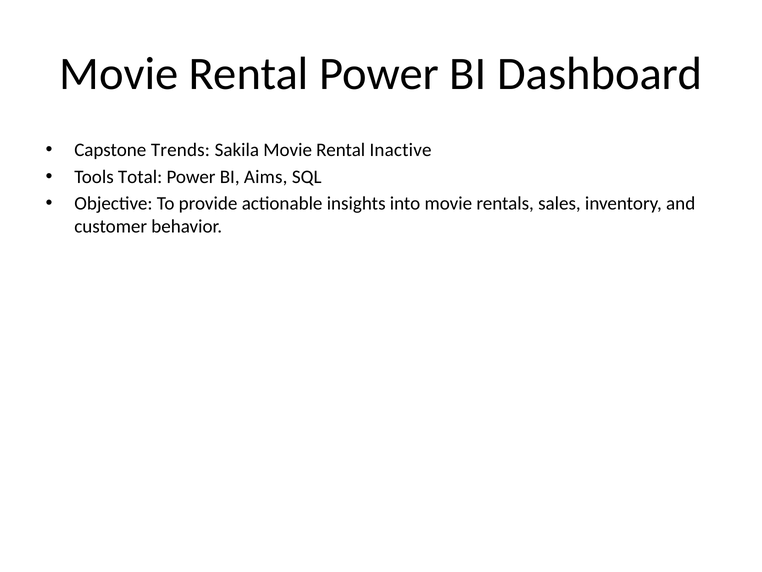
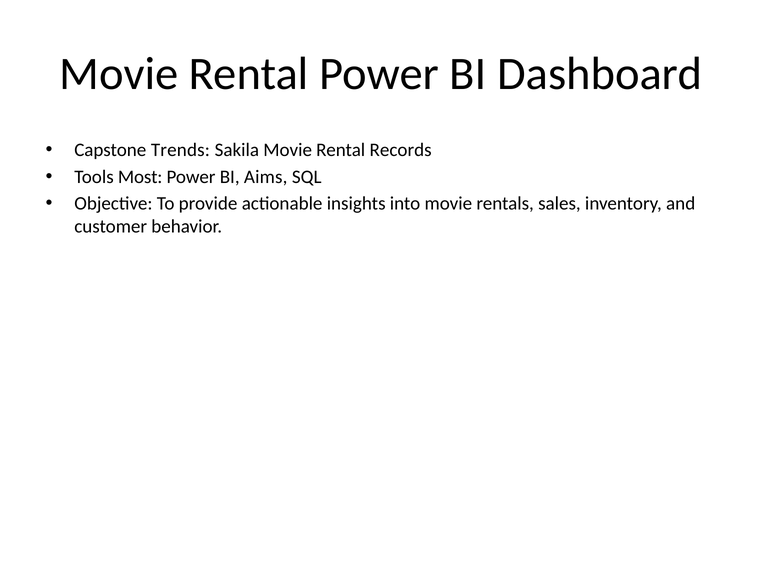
Inactive: Inactive -> Records
Total: Total -> Most
